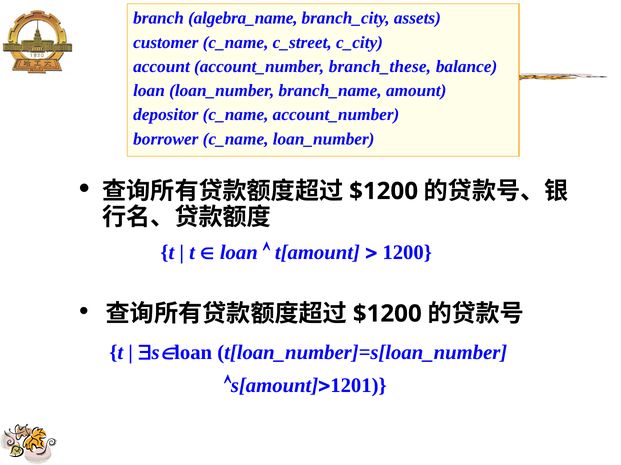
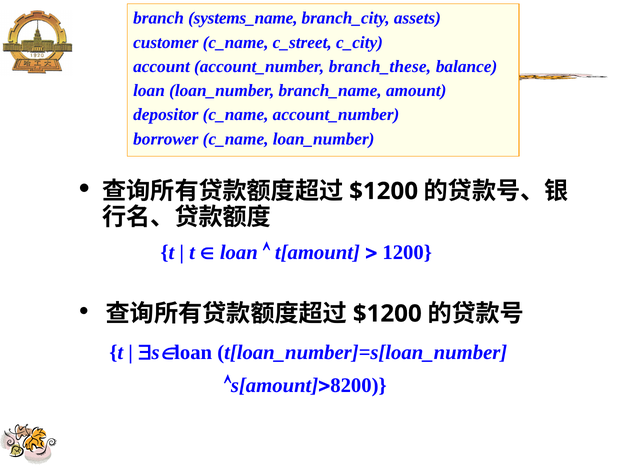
algebra_name: algebra_name -> systems_name
1201: 1201 -> 8200
